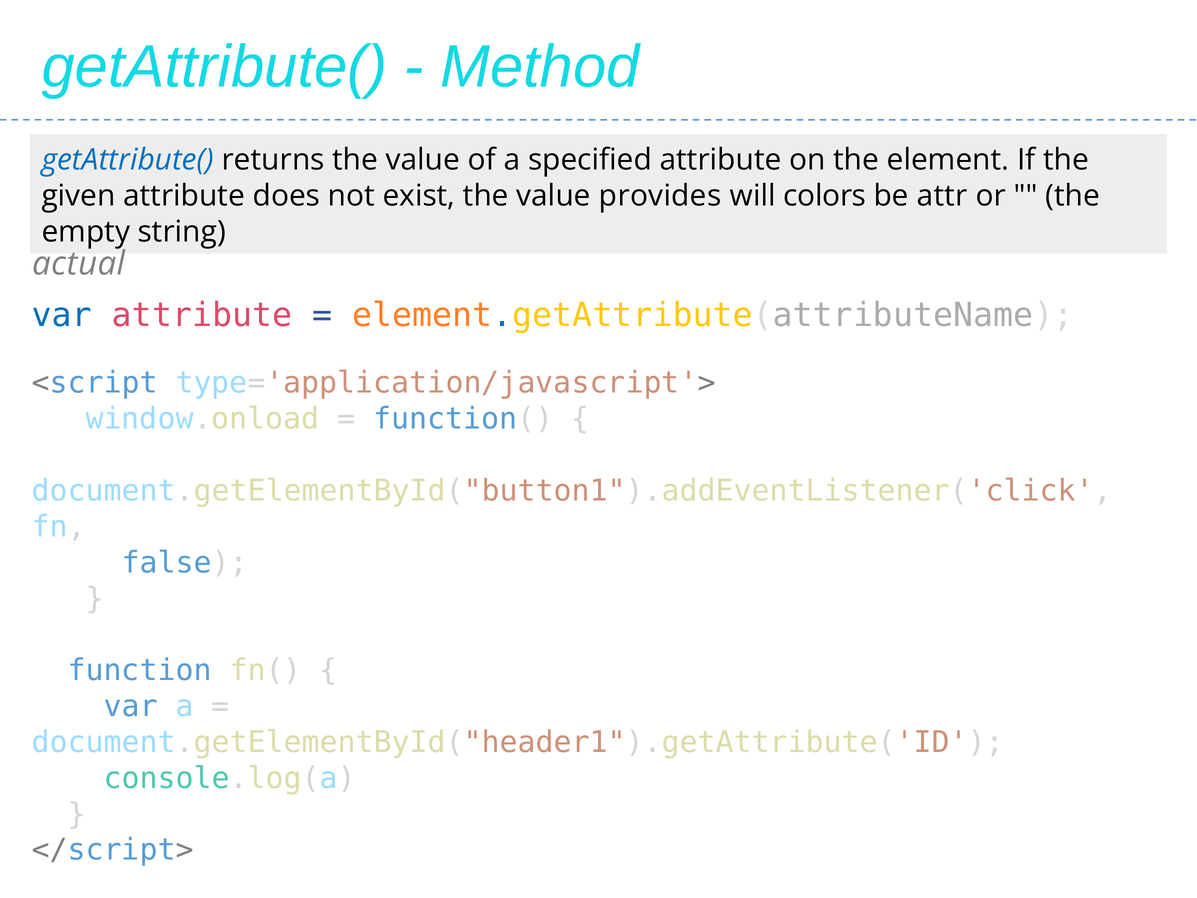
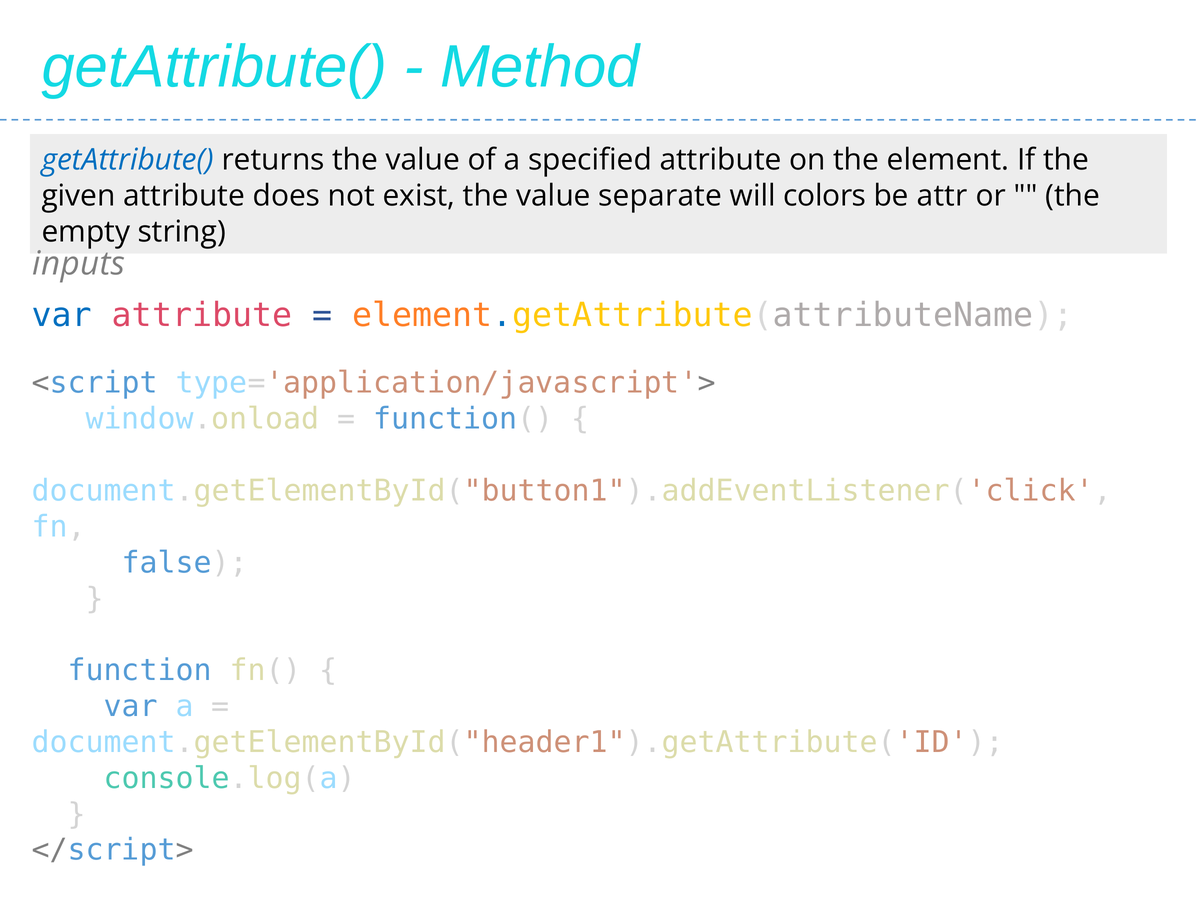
provides: provides -> separate
actual: actual -> inputs
